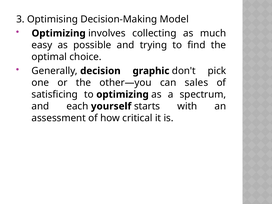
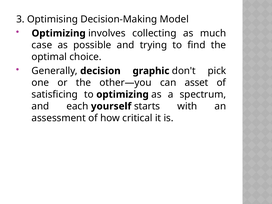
easy: easy -> case
sales: sales -> asset
